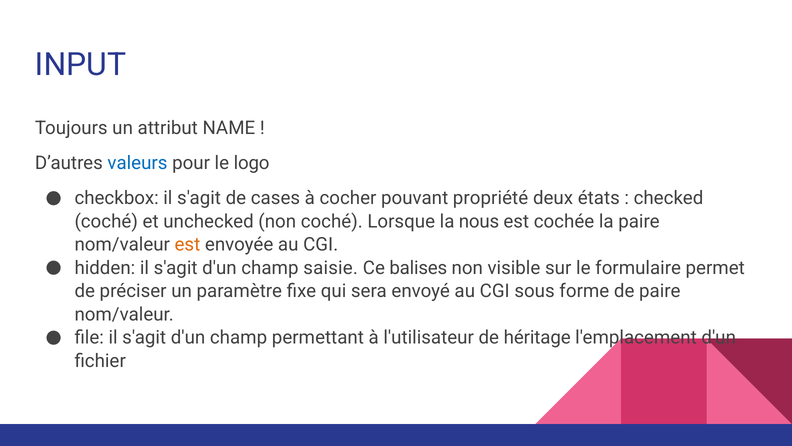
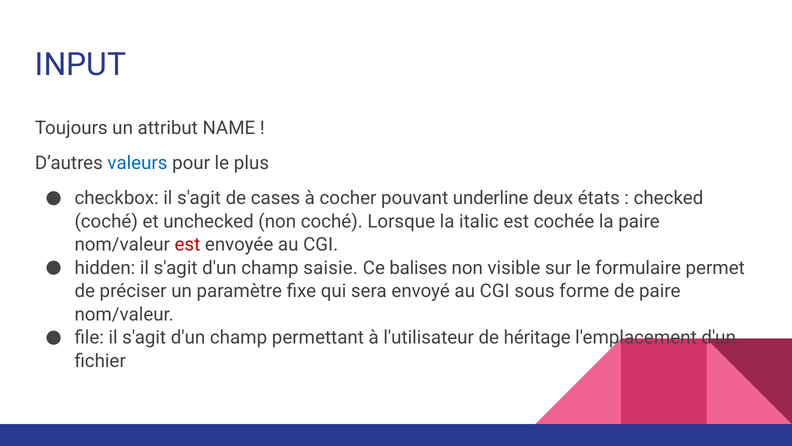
logo: logo -> plus
propriété: propriété -> underline
nous: nous -> italic
est at (187, 244) colour: orange -> red
